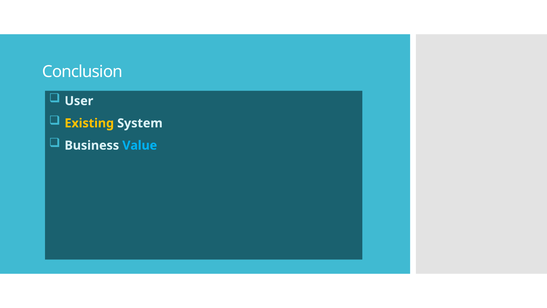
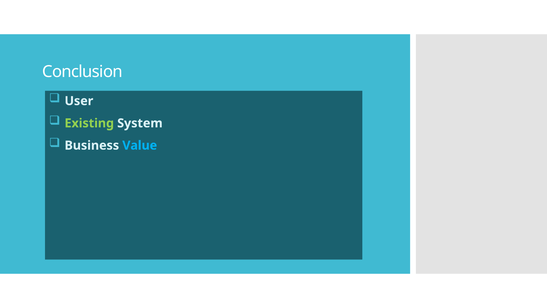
Existing colour: yellow -> light green
